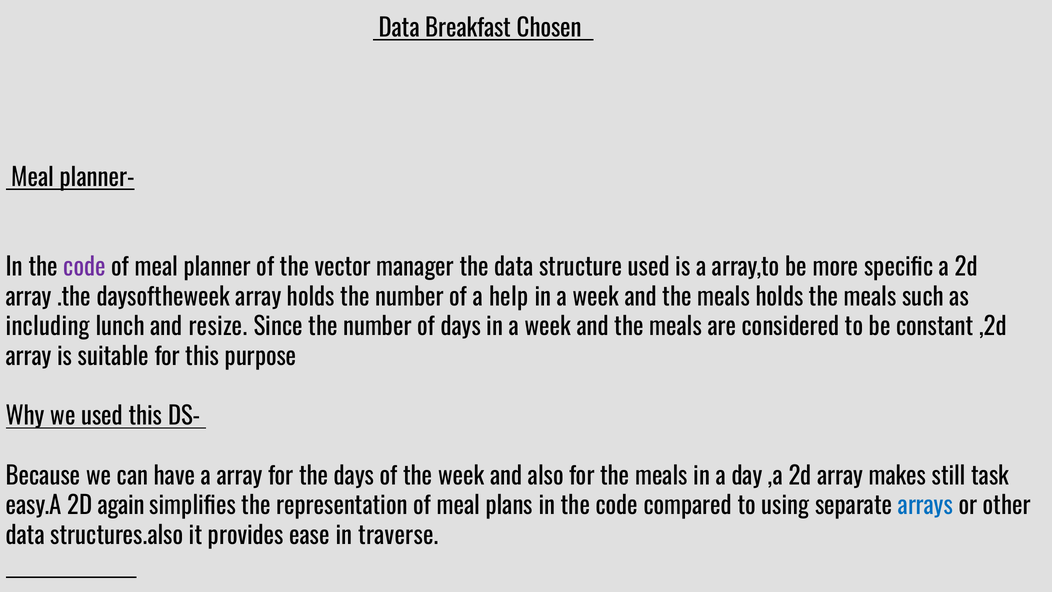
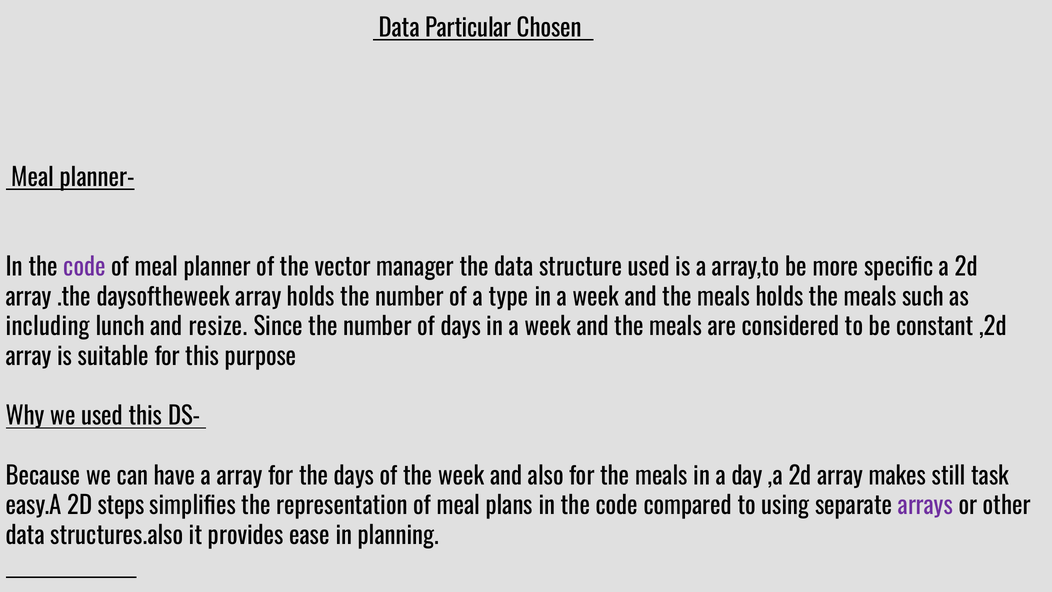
Breakfast: Breakfast -> Particular
help: help -> type
again: again -> steps
arrays colour: blue -> purple
traverse: traverse -> planning
